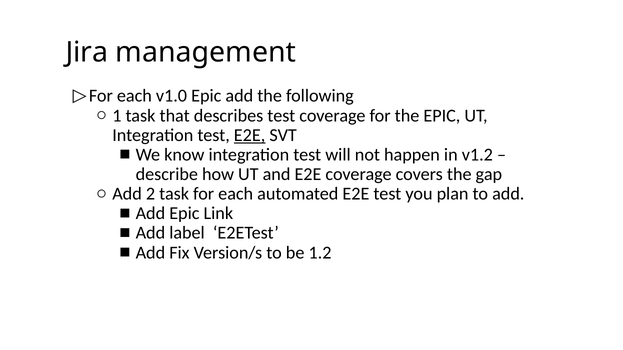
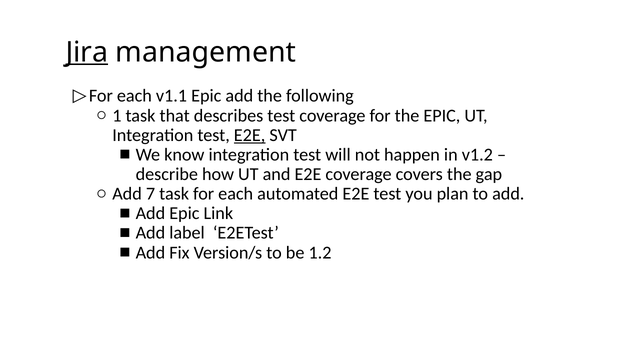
Jira underline: none -> present
v1.0: v1.0 -> v1.1
2: 2 -> 7
